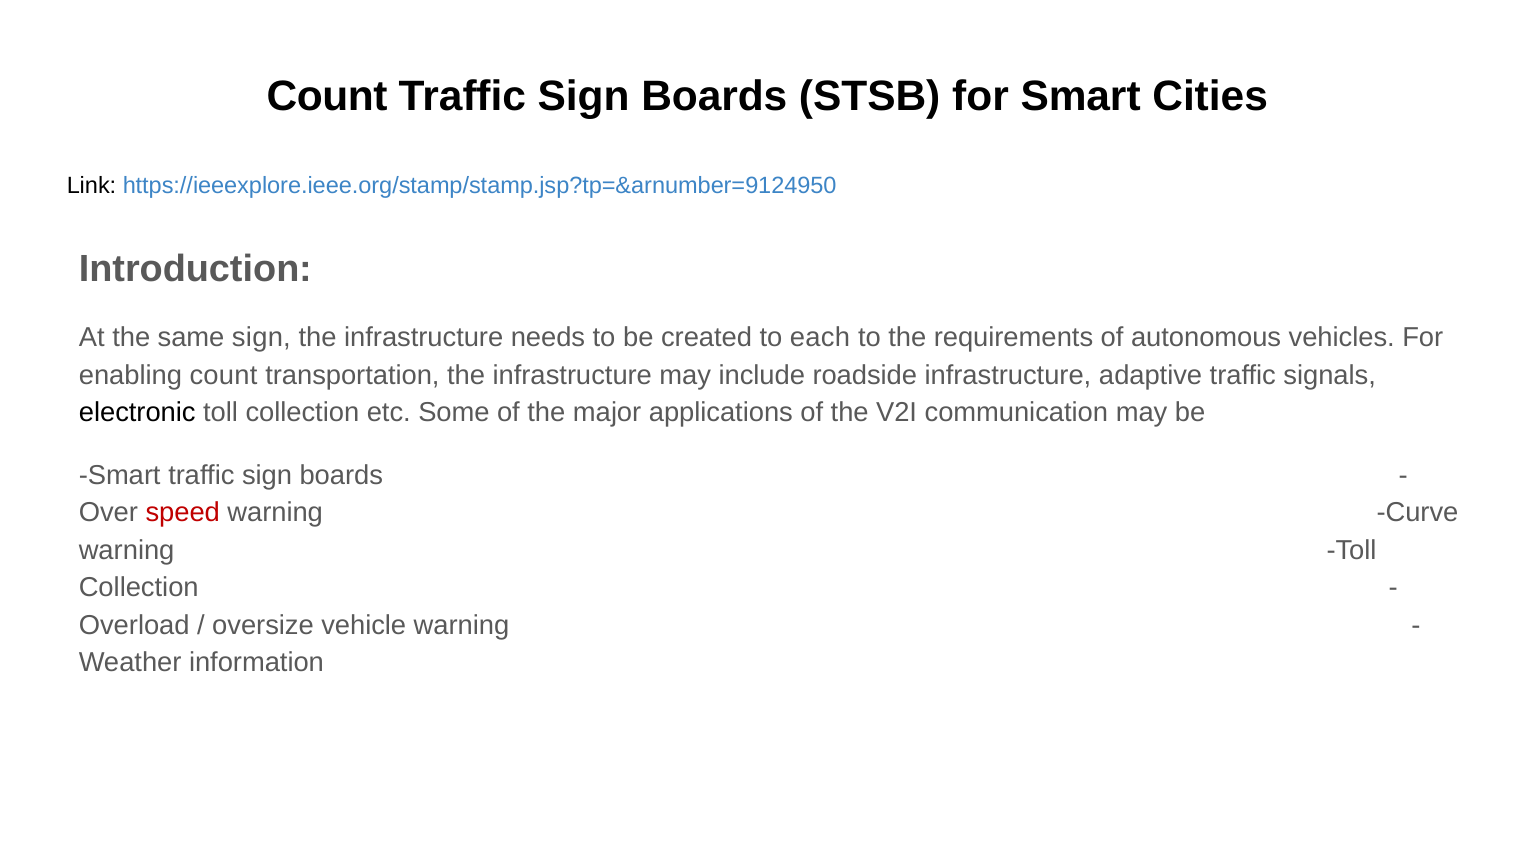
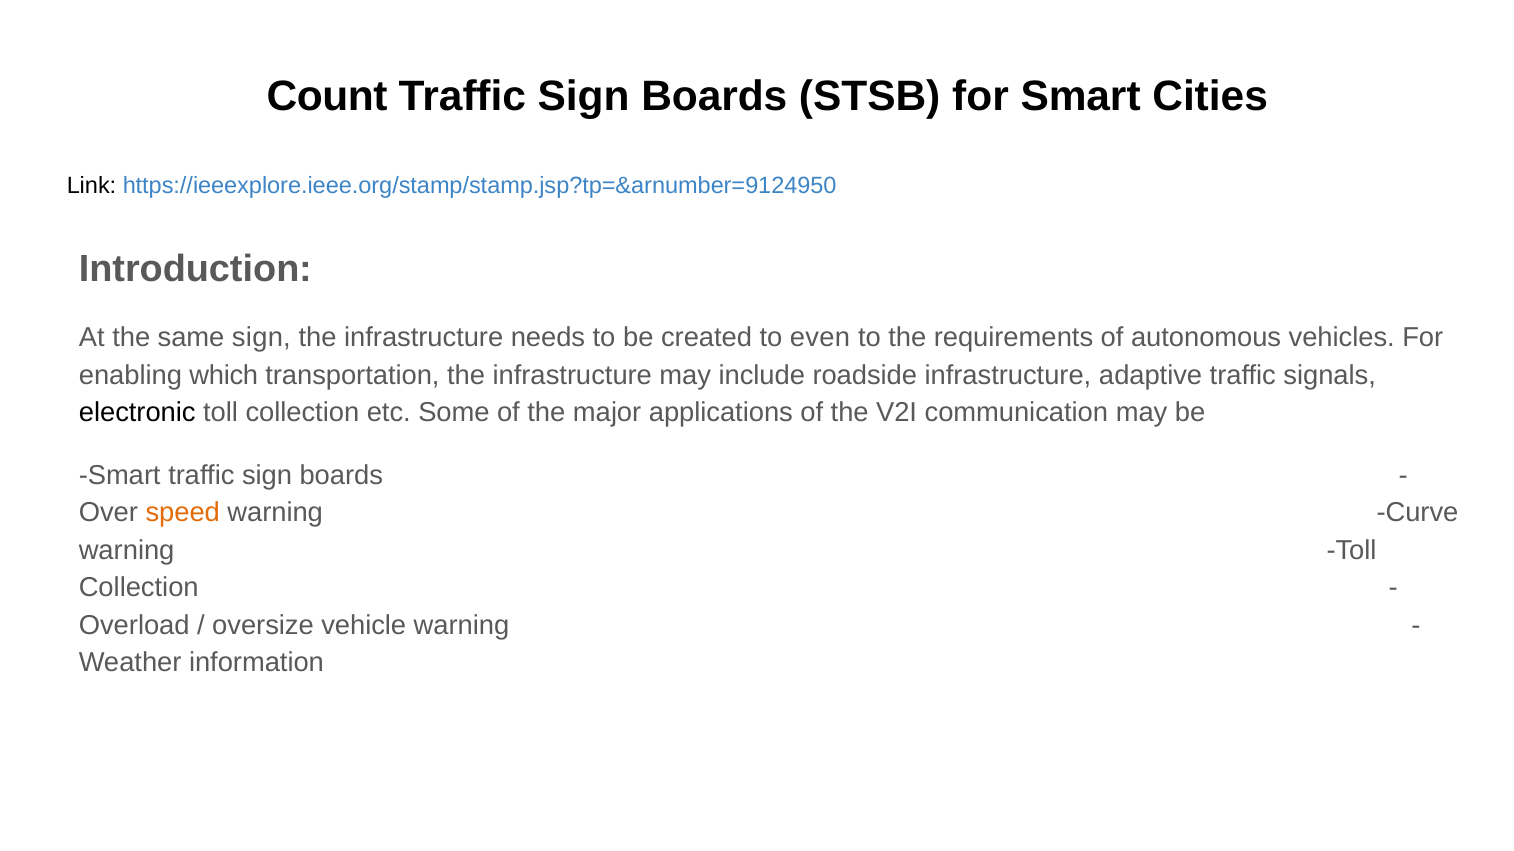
each: each -> even
enabling count: count -> which
speed colour: red -> orange
